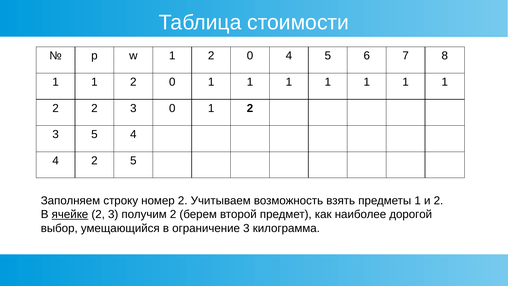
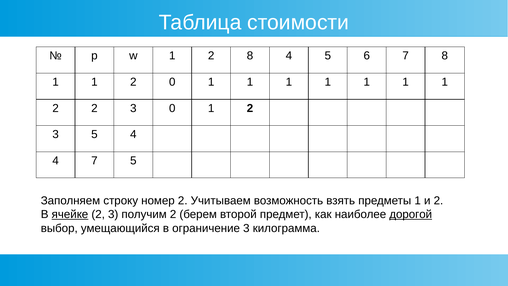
w 1 2 0: 0 -> 8
4 2: 2 -> 7
дорогой underline: none -> present
